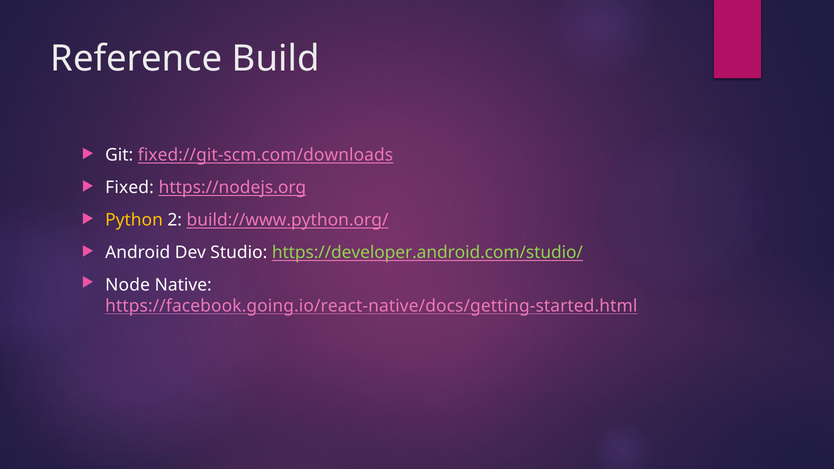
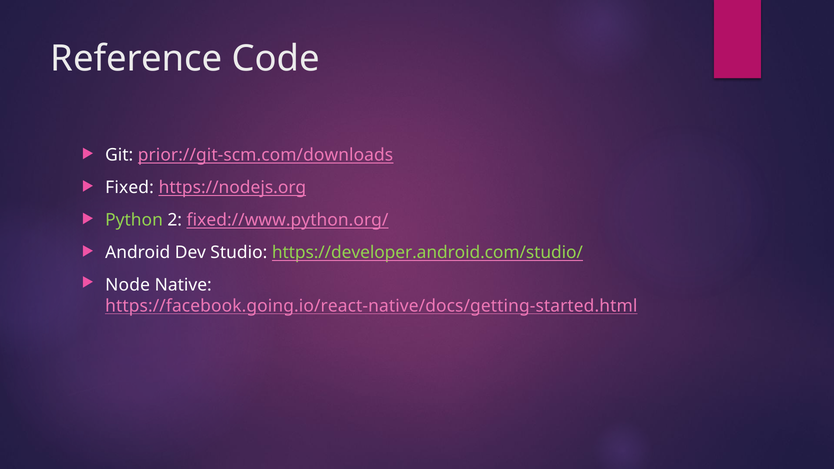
Build: Build -> Code
fixed://git-scm.com/downloads: fixed://git-scm.com/downloads -> prior://git-scm.com/downloads
Python colour: yellow -> light green
build://www.python.org/: build://www.python.org/ -> fixed://www.python.org/
